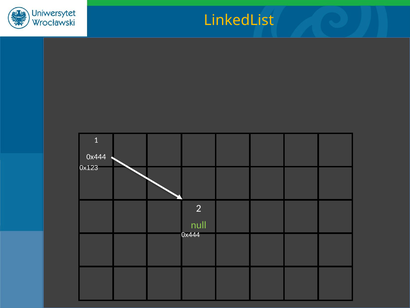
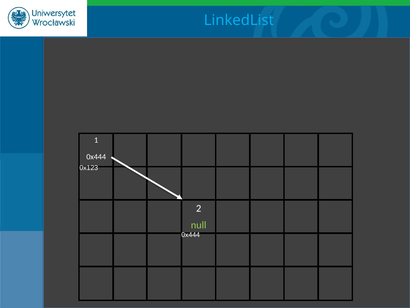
LinkedList colour: yellow -> light blue
